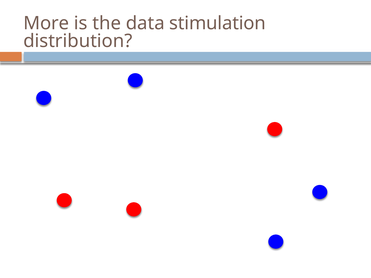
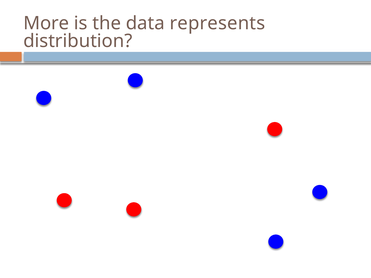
stimulation: stimulation -> represents
